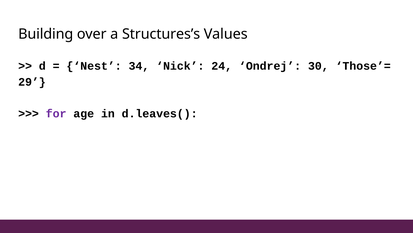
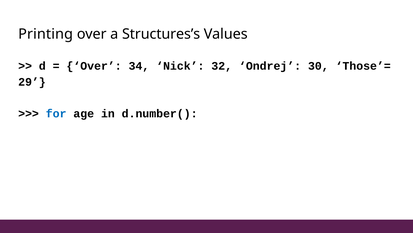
Building: Building -> Printing
Nest at (94, 66): Nest -> Over
24: 24 -> 32
for colour: purple -> blue
d.leaves(: d.leaves( -> d.number(
